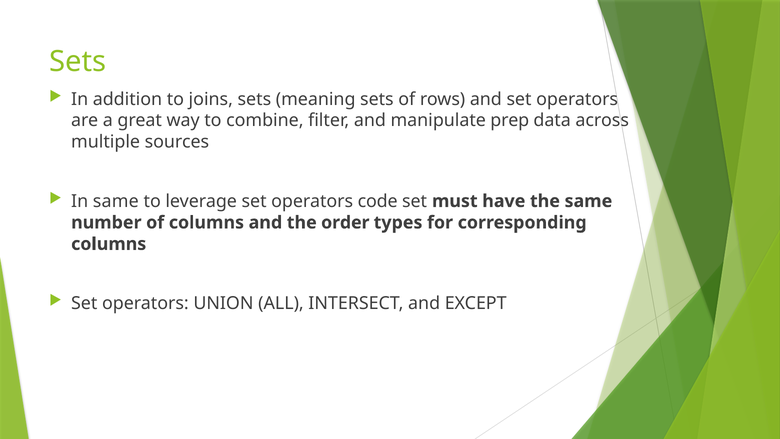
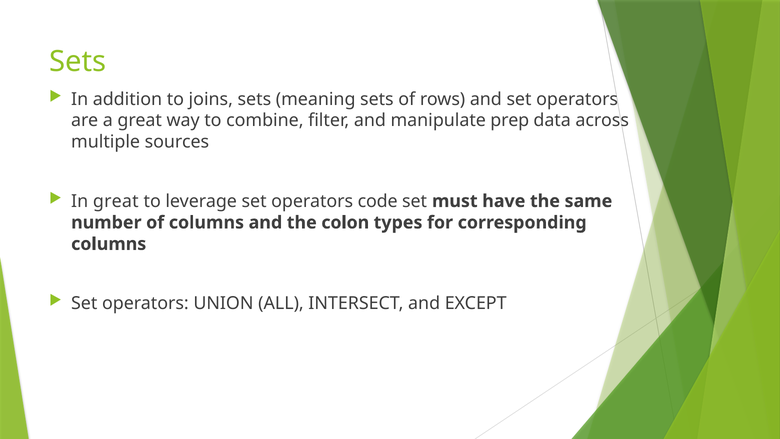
In same: same -> great
order: order -> colon
